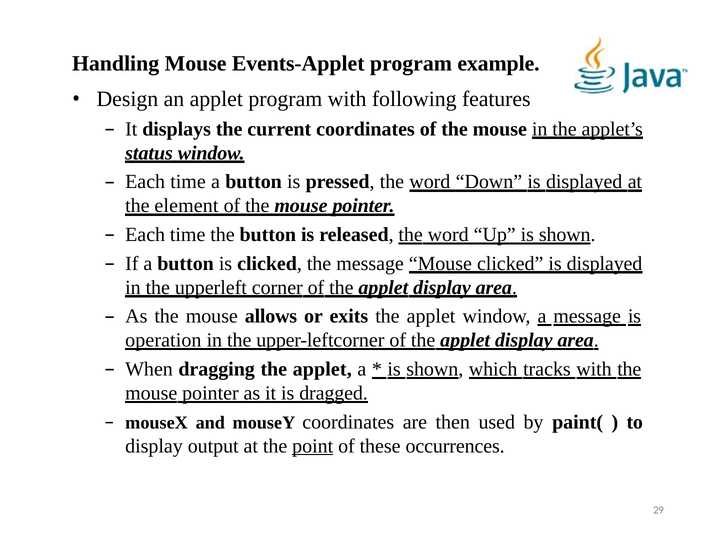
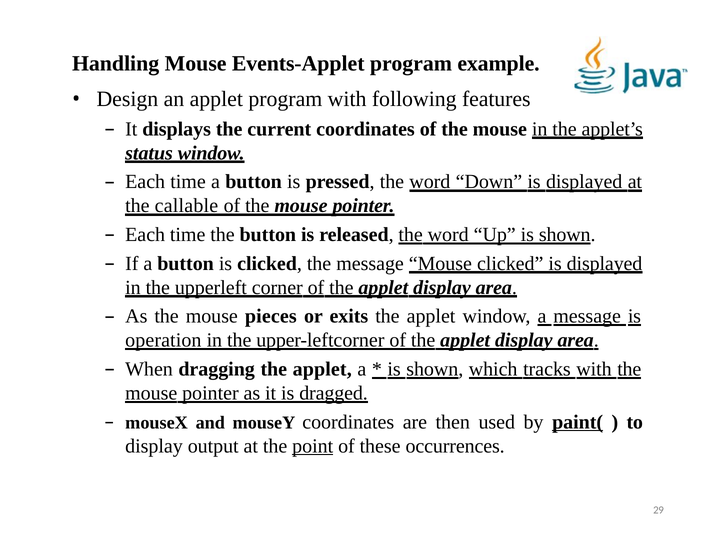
element: element -> callable
allows: allows -> pieces
paint( underline: none -> present
